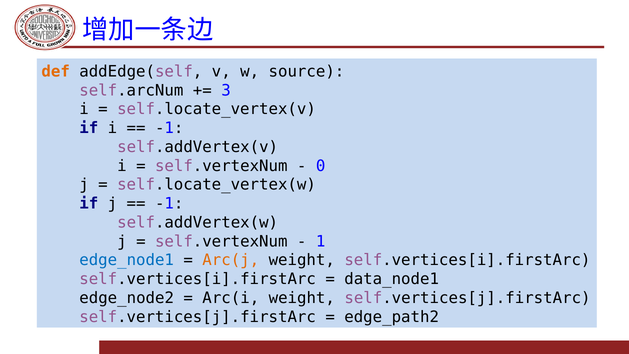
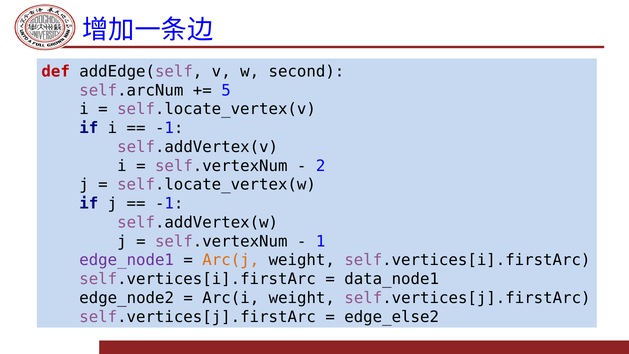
def colour: orange -> red
source: source -> second
3: 3 -> 5
0: 0 -> 2
edge_node1 colour: blue -> purple
edge_path2: edge_path2 -> edge_else2
